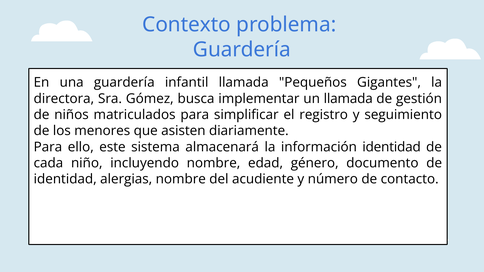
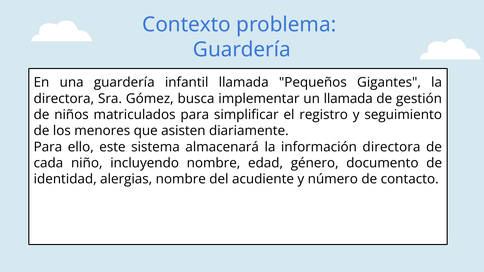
información identidad: identidad -> directora
